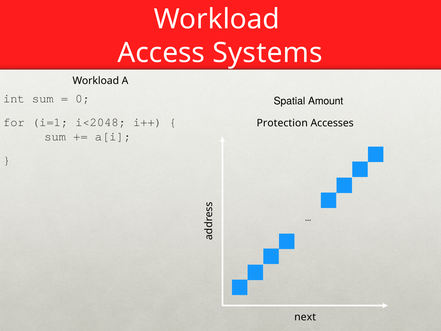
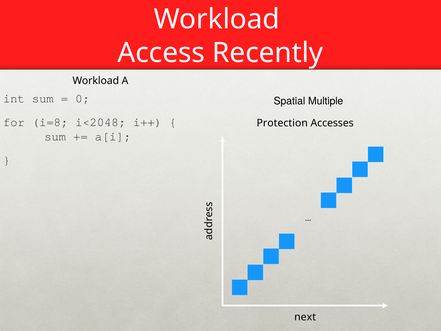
Systems: Systems -> Recently
Amount: Amount -> Multiple
i=1: i=1 -> i=8
